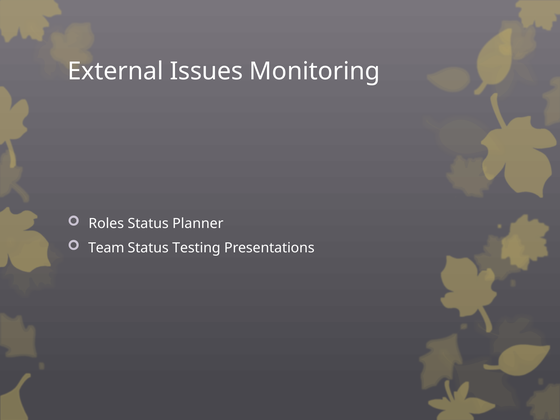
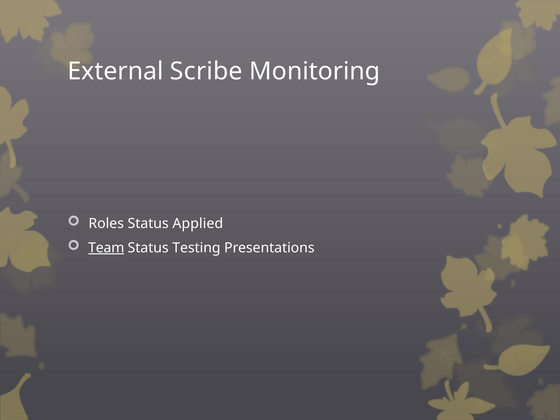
Issues: Issues -> Scribe
Planner: Planner -> Applied
Team underline: none -> present
